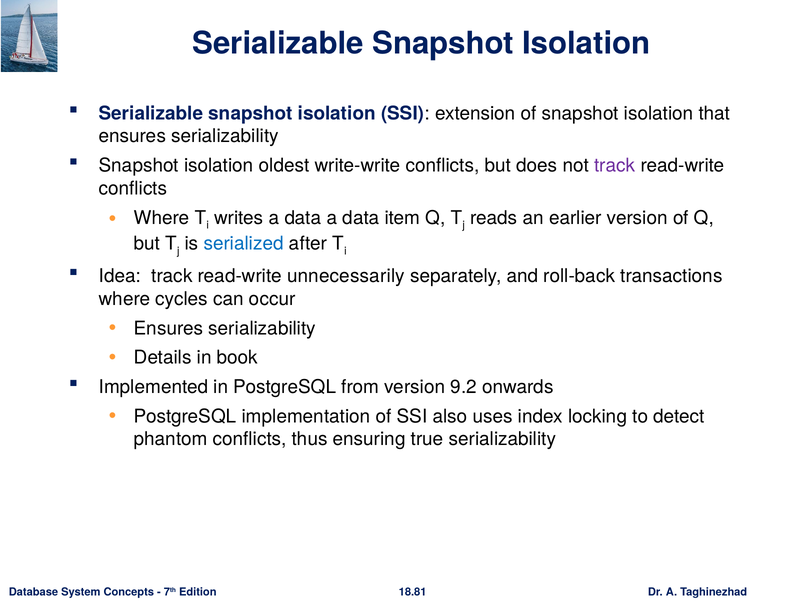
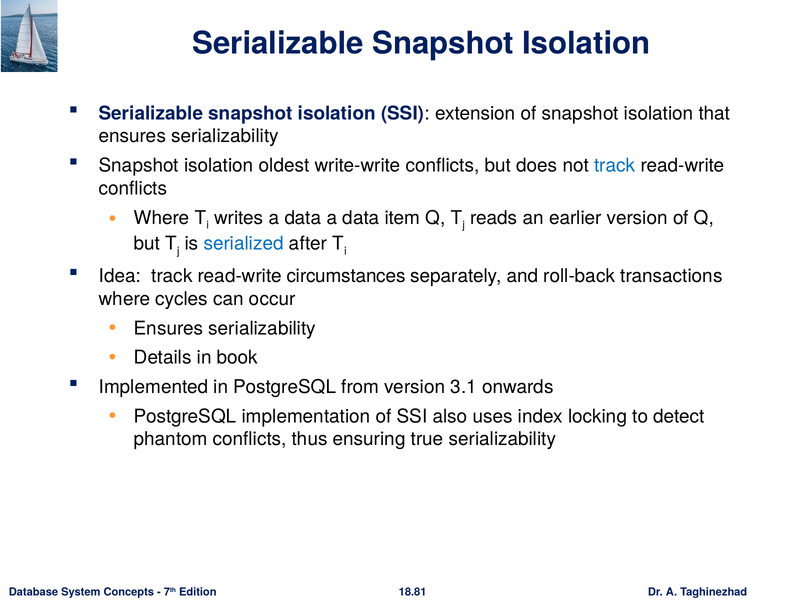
track at (615, 165) colour: purple -> blue
unnecessarily: unnecessarily -> circumstances
9.2: 9.2 -> 3.1
